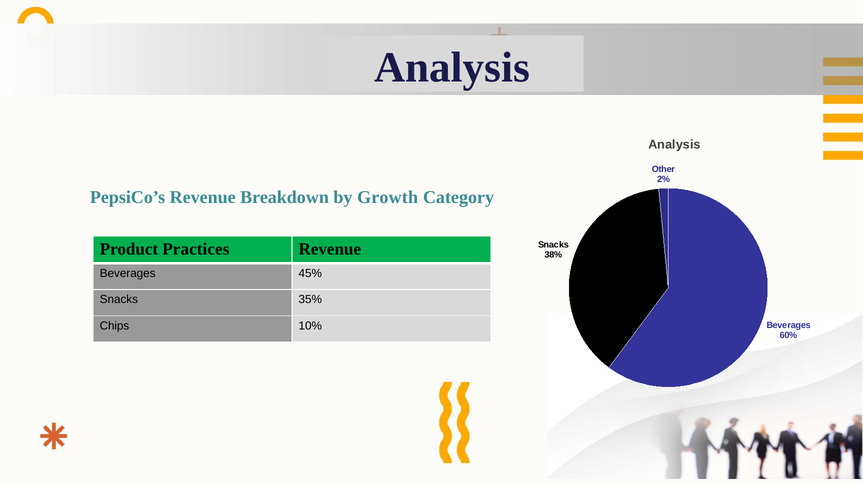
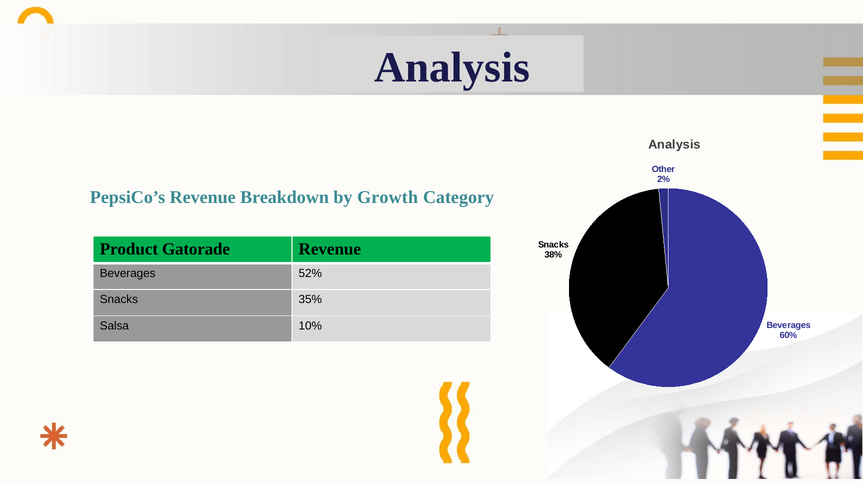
Practices: Practices -> Gatorade
45%: 45% -> 52%
Chips: Chips -> Salsa
